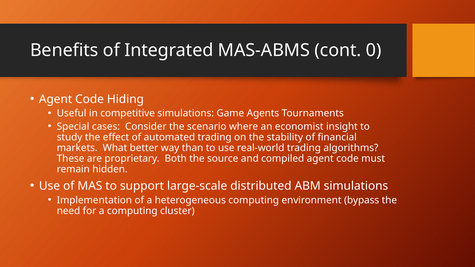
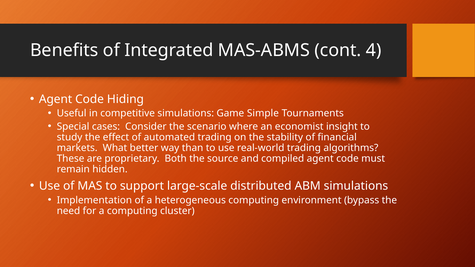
0: 0 -> 4
Agents: Agents -> Simple
